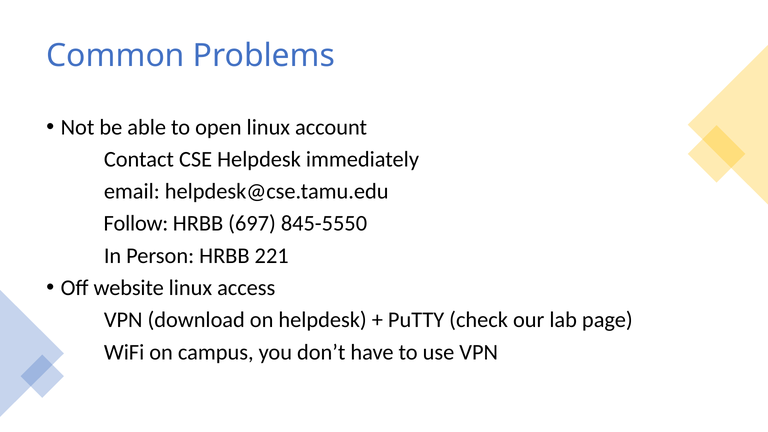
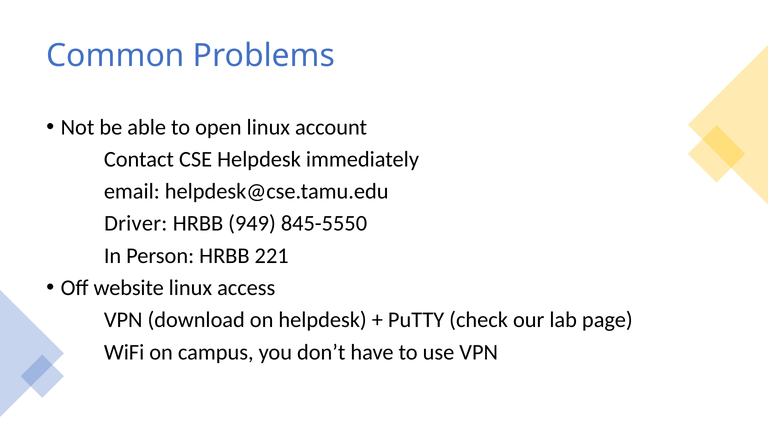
Follow: Follow -> Driver
697: 697 -> 949
